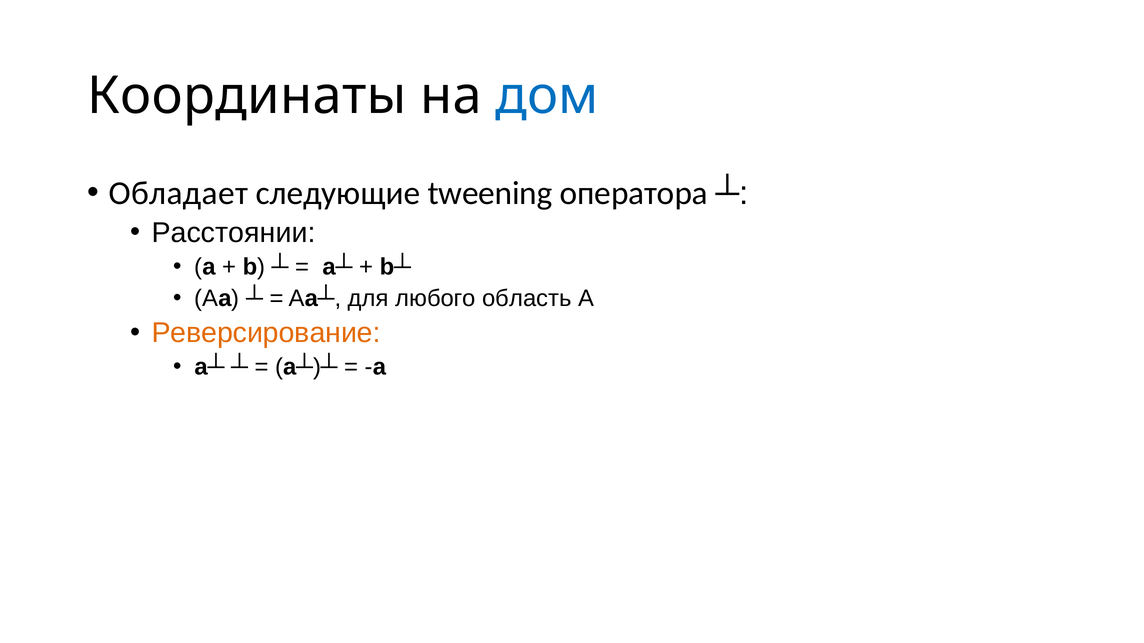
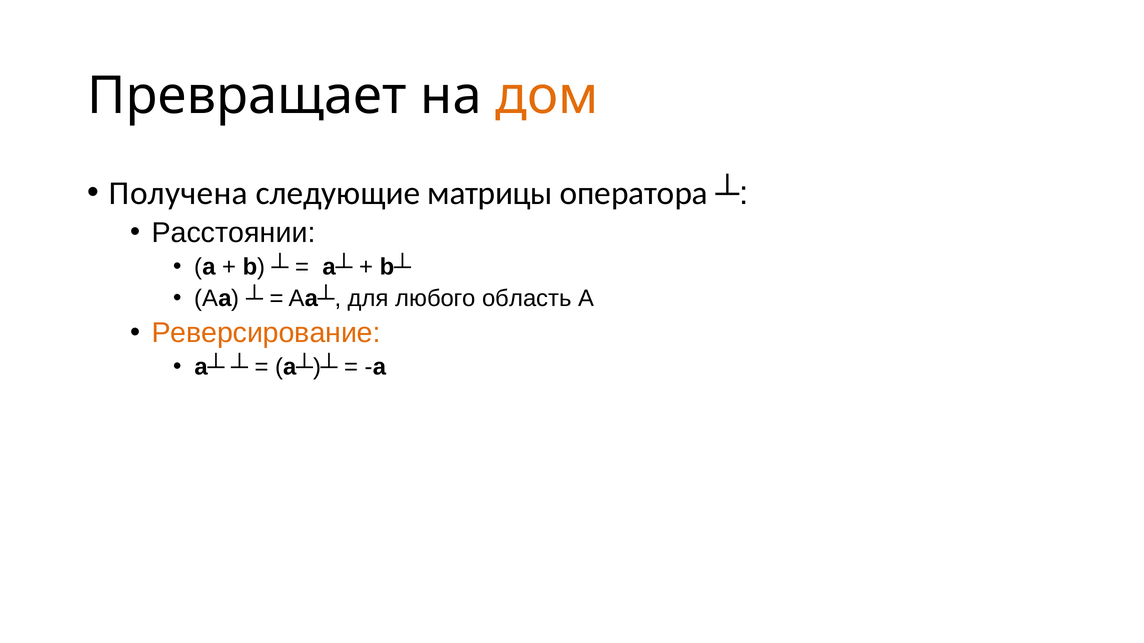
Координаты: Координаты -> Превращает
дом colour: blue -> orange
Обладает: Обладает -> Получена
tweening: tweening -> матрицы
